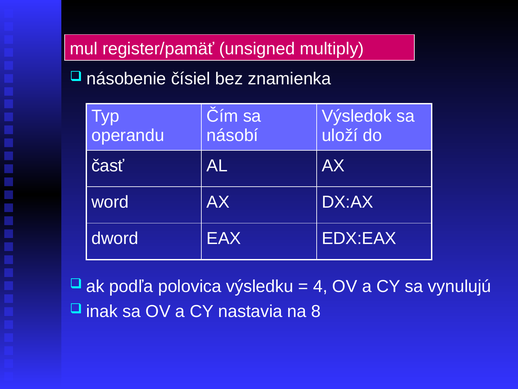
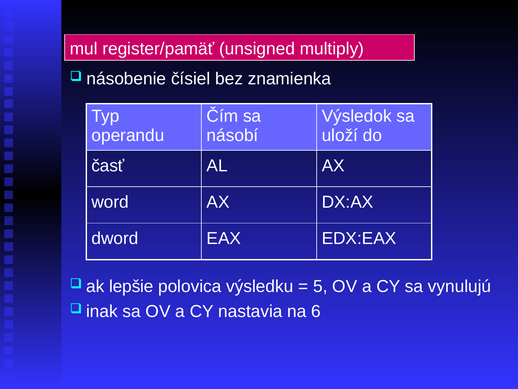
podľa: podľa -> lepšie
4: 4 -> 5
8: 8 -> 6
